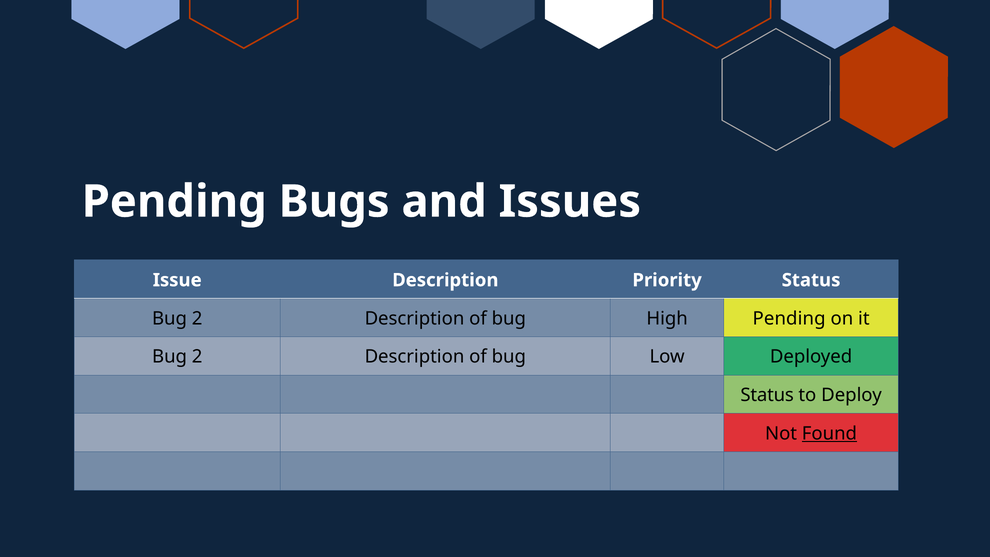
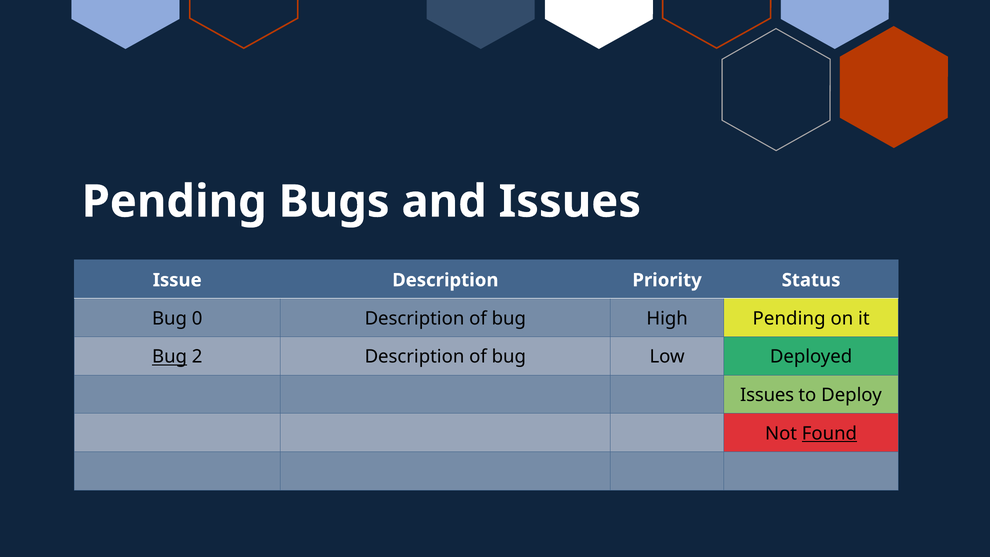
2 at (197, 318): 2 -> 0
Bug at (170, 357) underline: none -> present
Status at (767, 395): Status -> Issues
